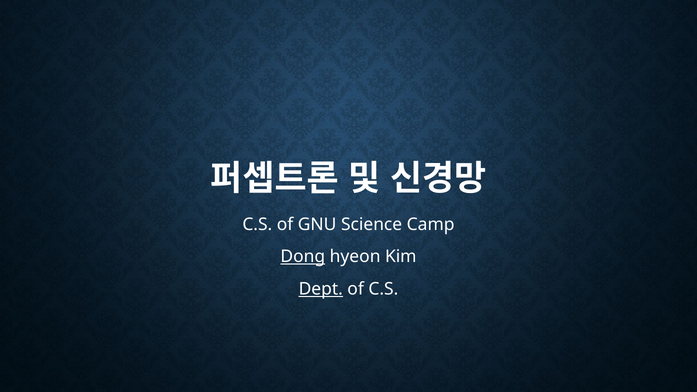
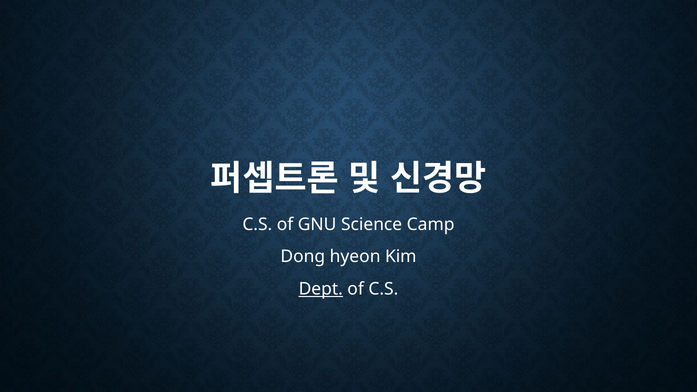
Dong underline: present -> none
